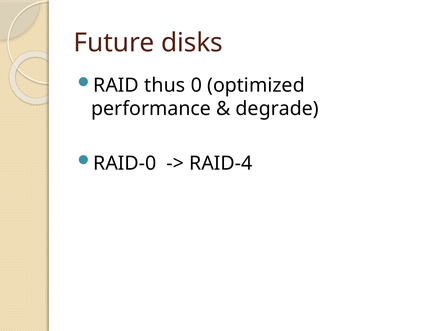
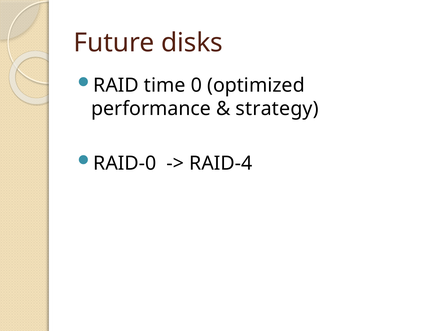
thus: thus -> time
degrade: degrade -> strategy
